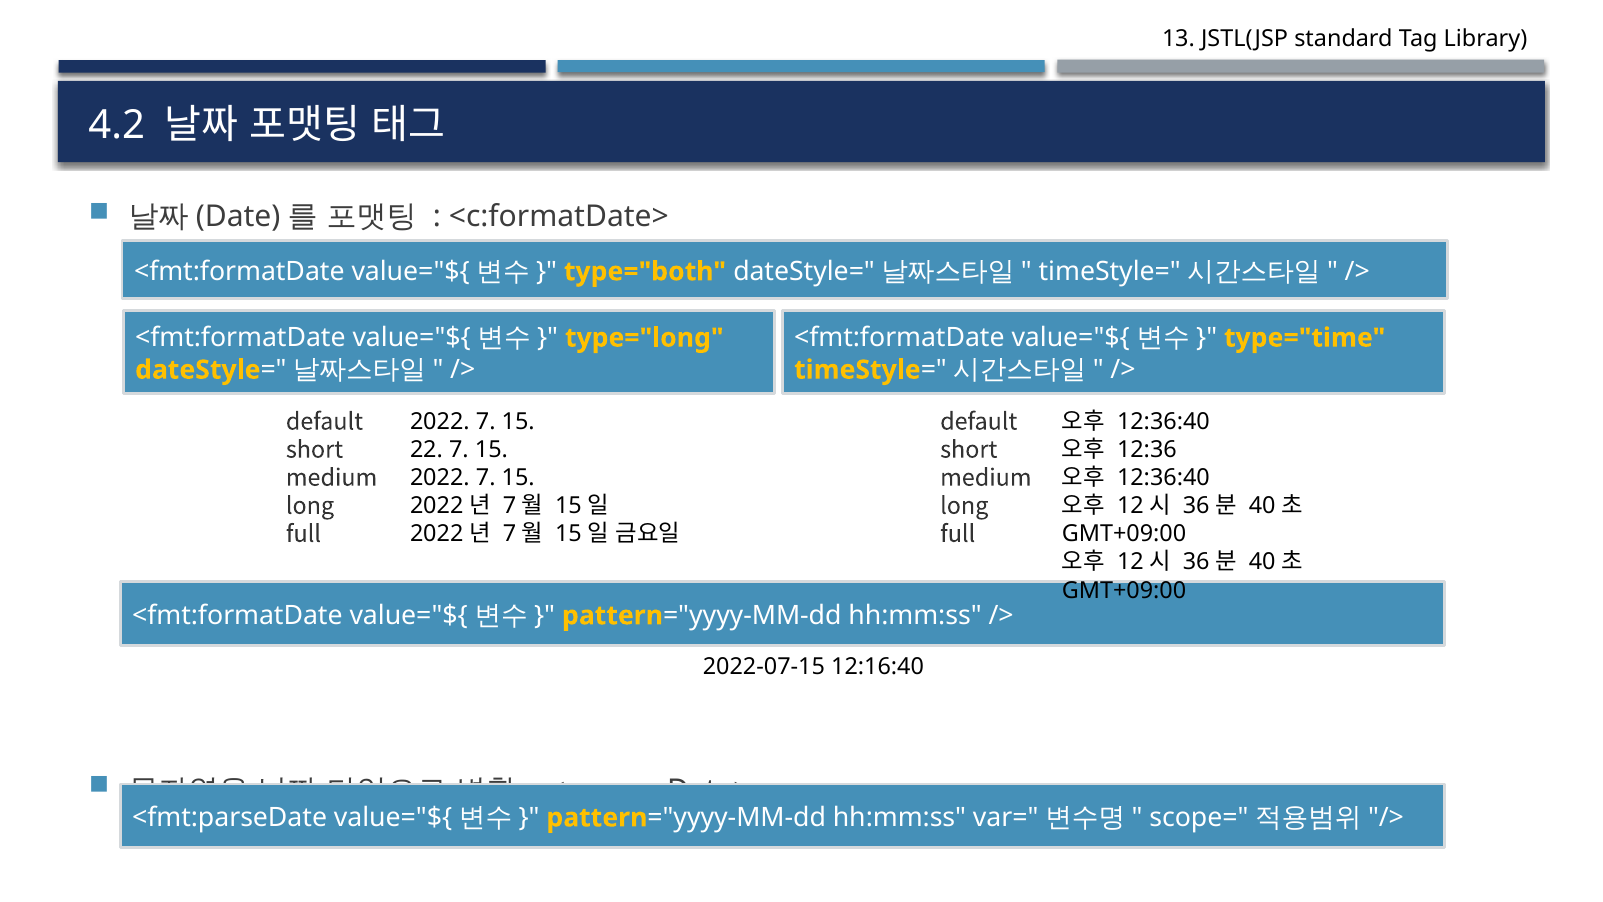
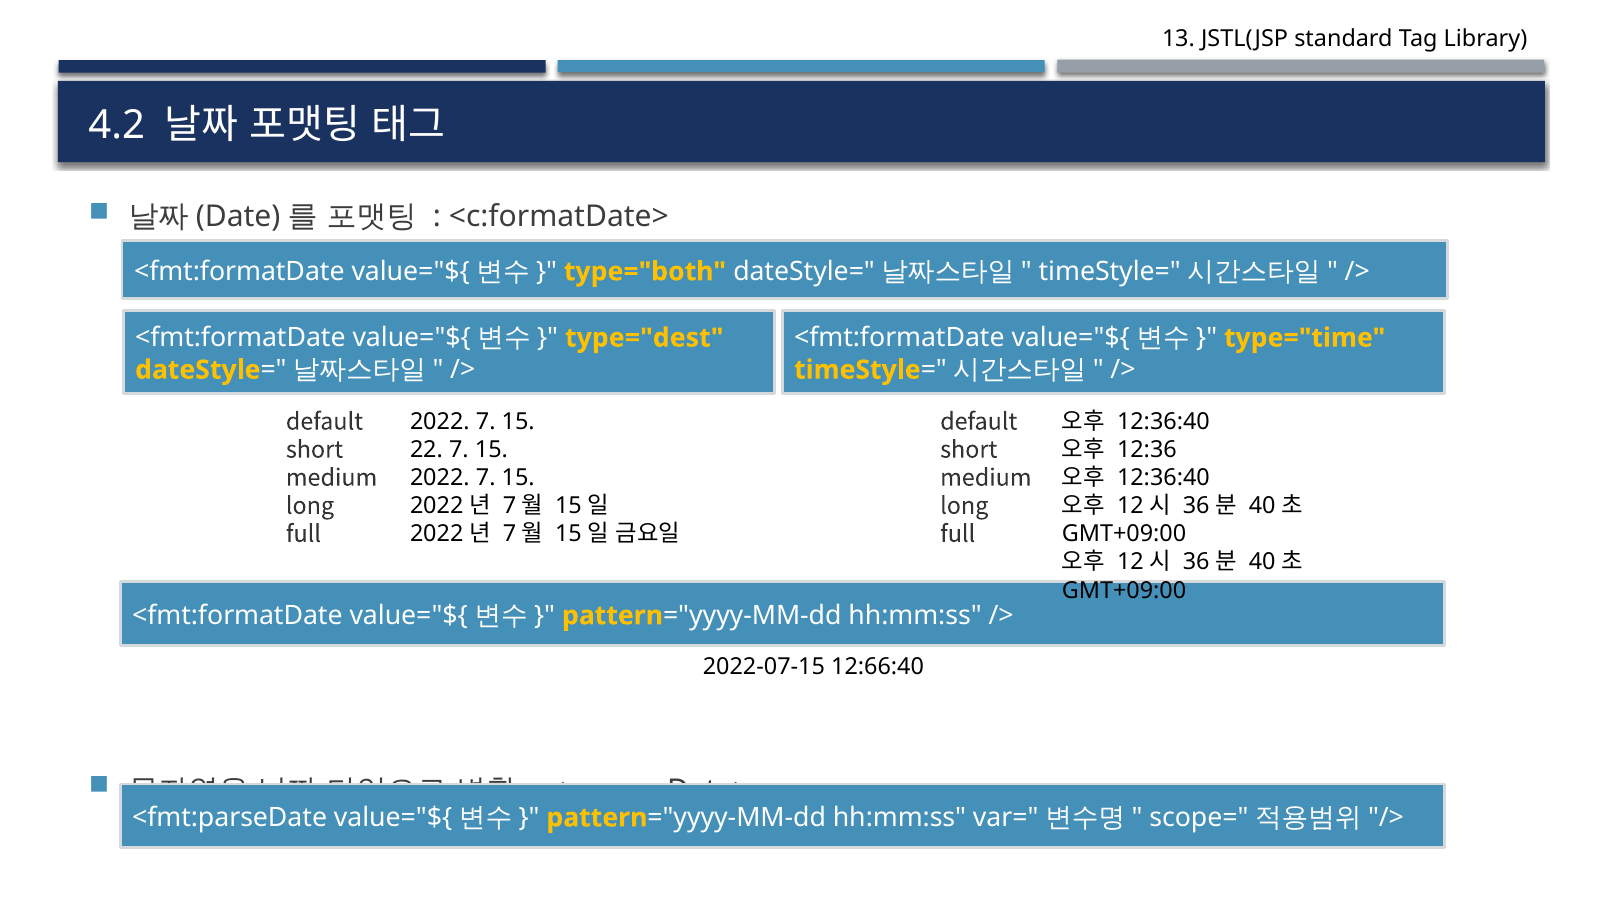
type="long: type="long -> type="dest
12:16:40: 12:16:40 -> 12:66:40
